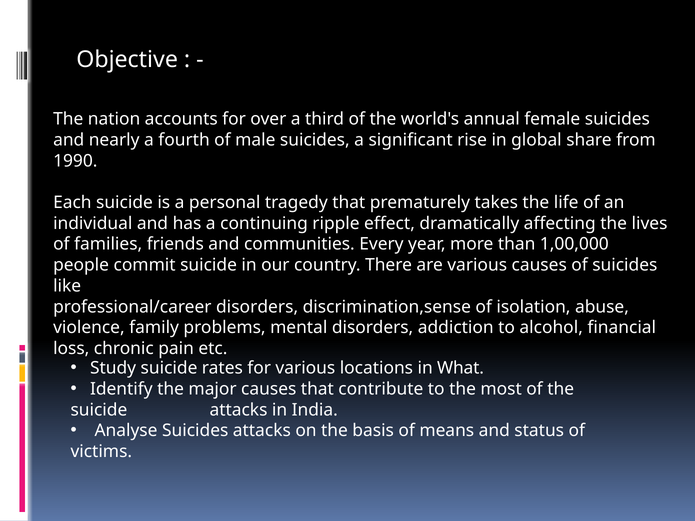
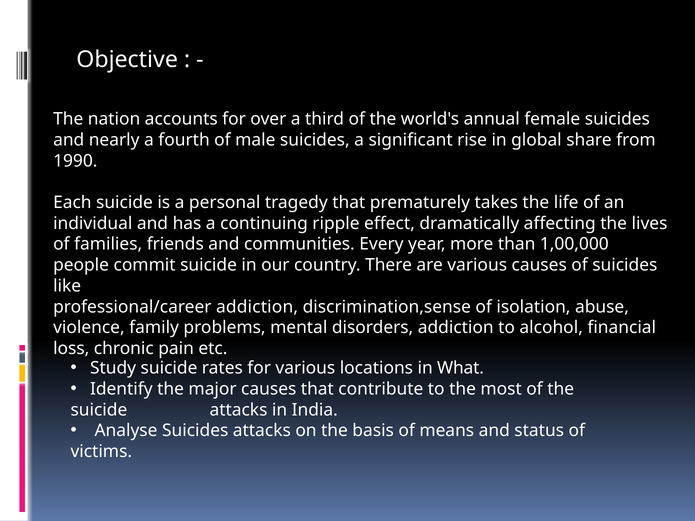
professional/career disorders: disorders -> addiction
